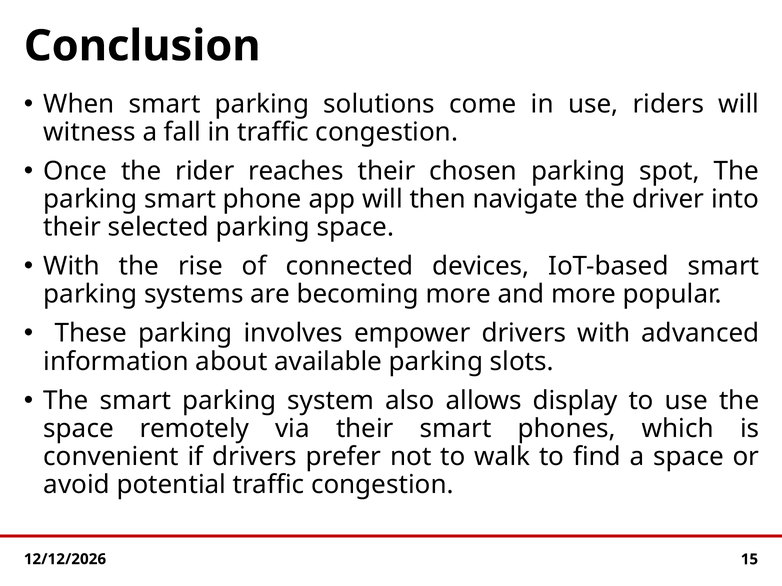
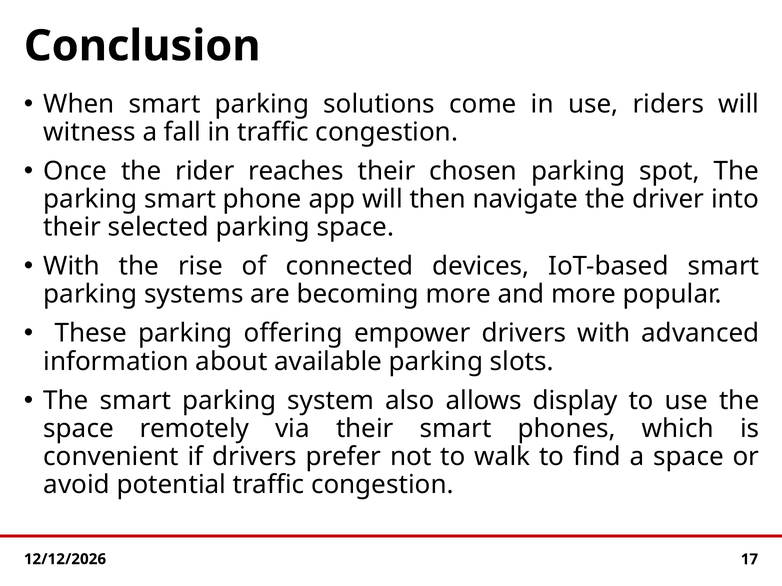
involves: involves -> offering
15: 15 -> 17
